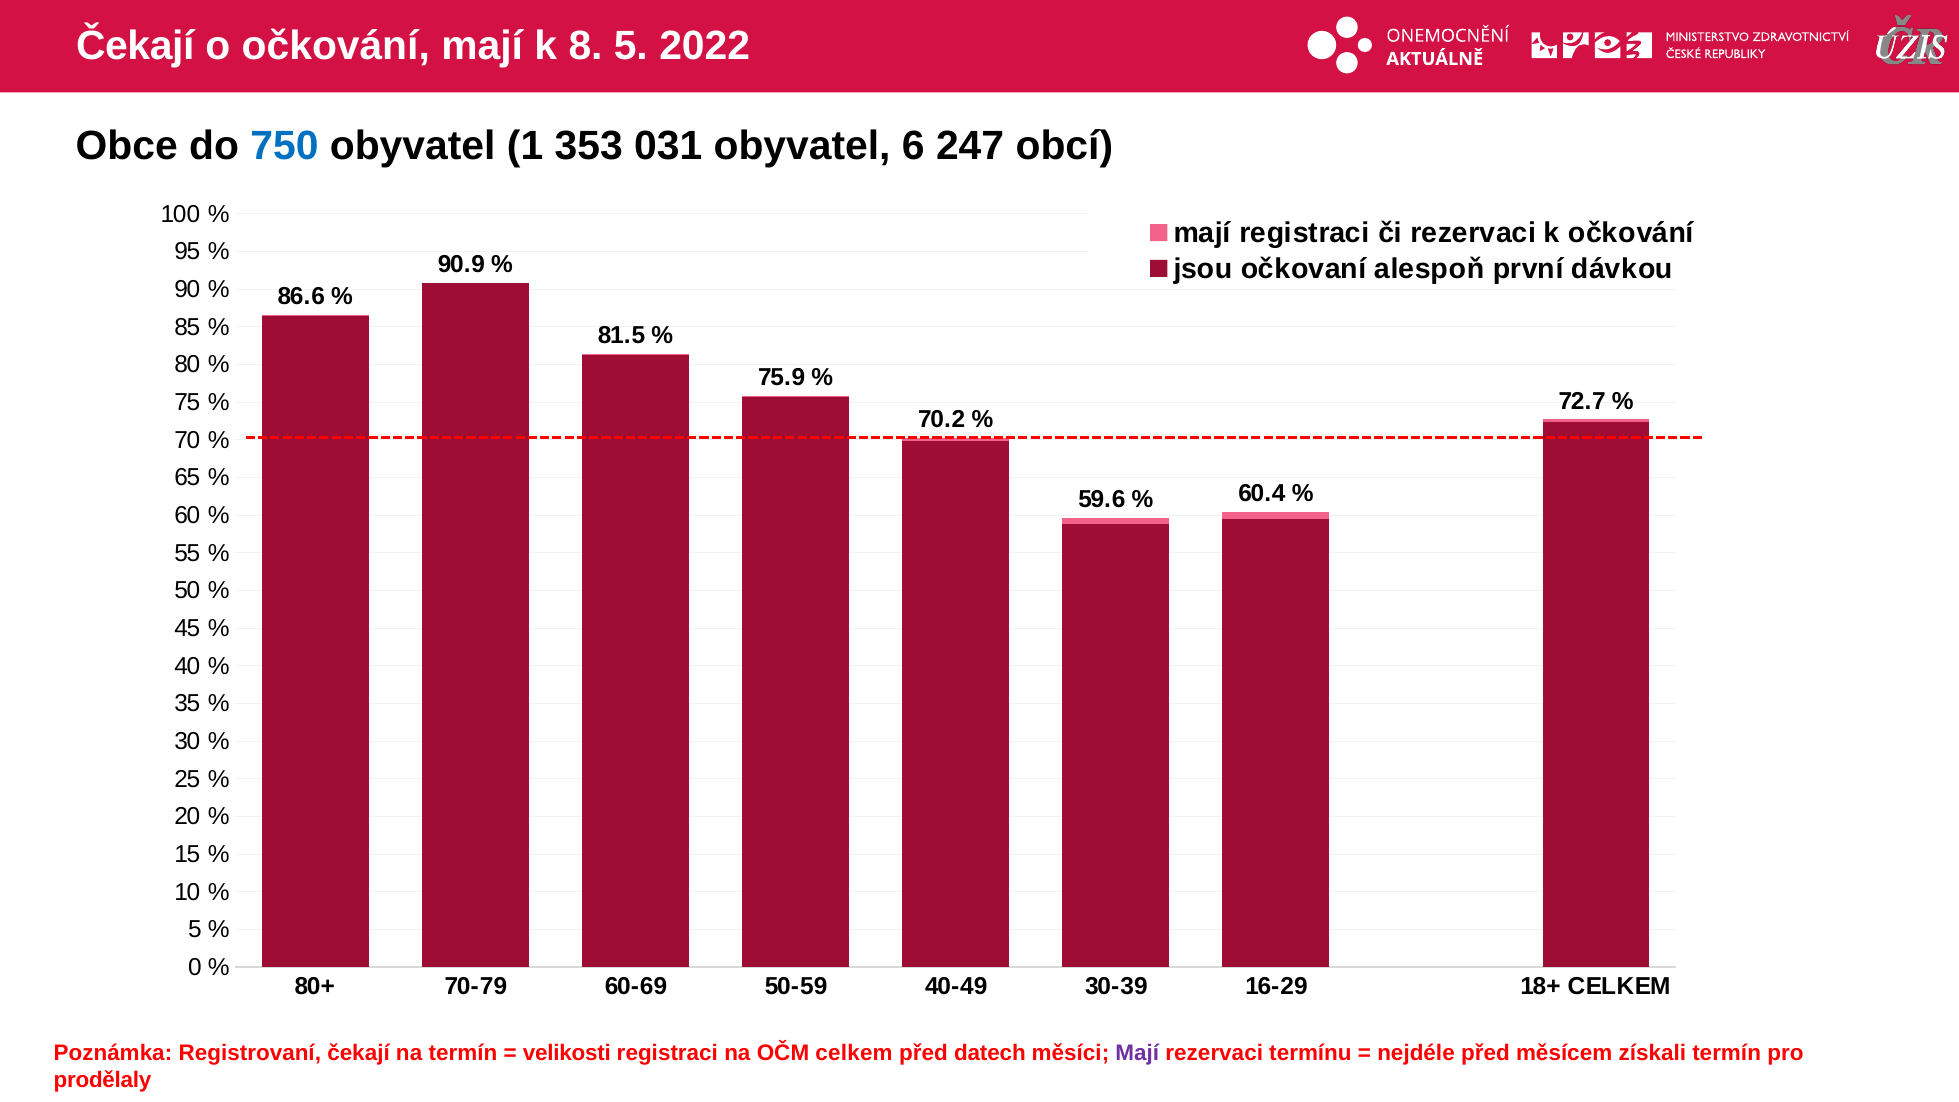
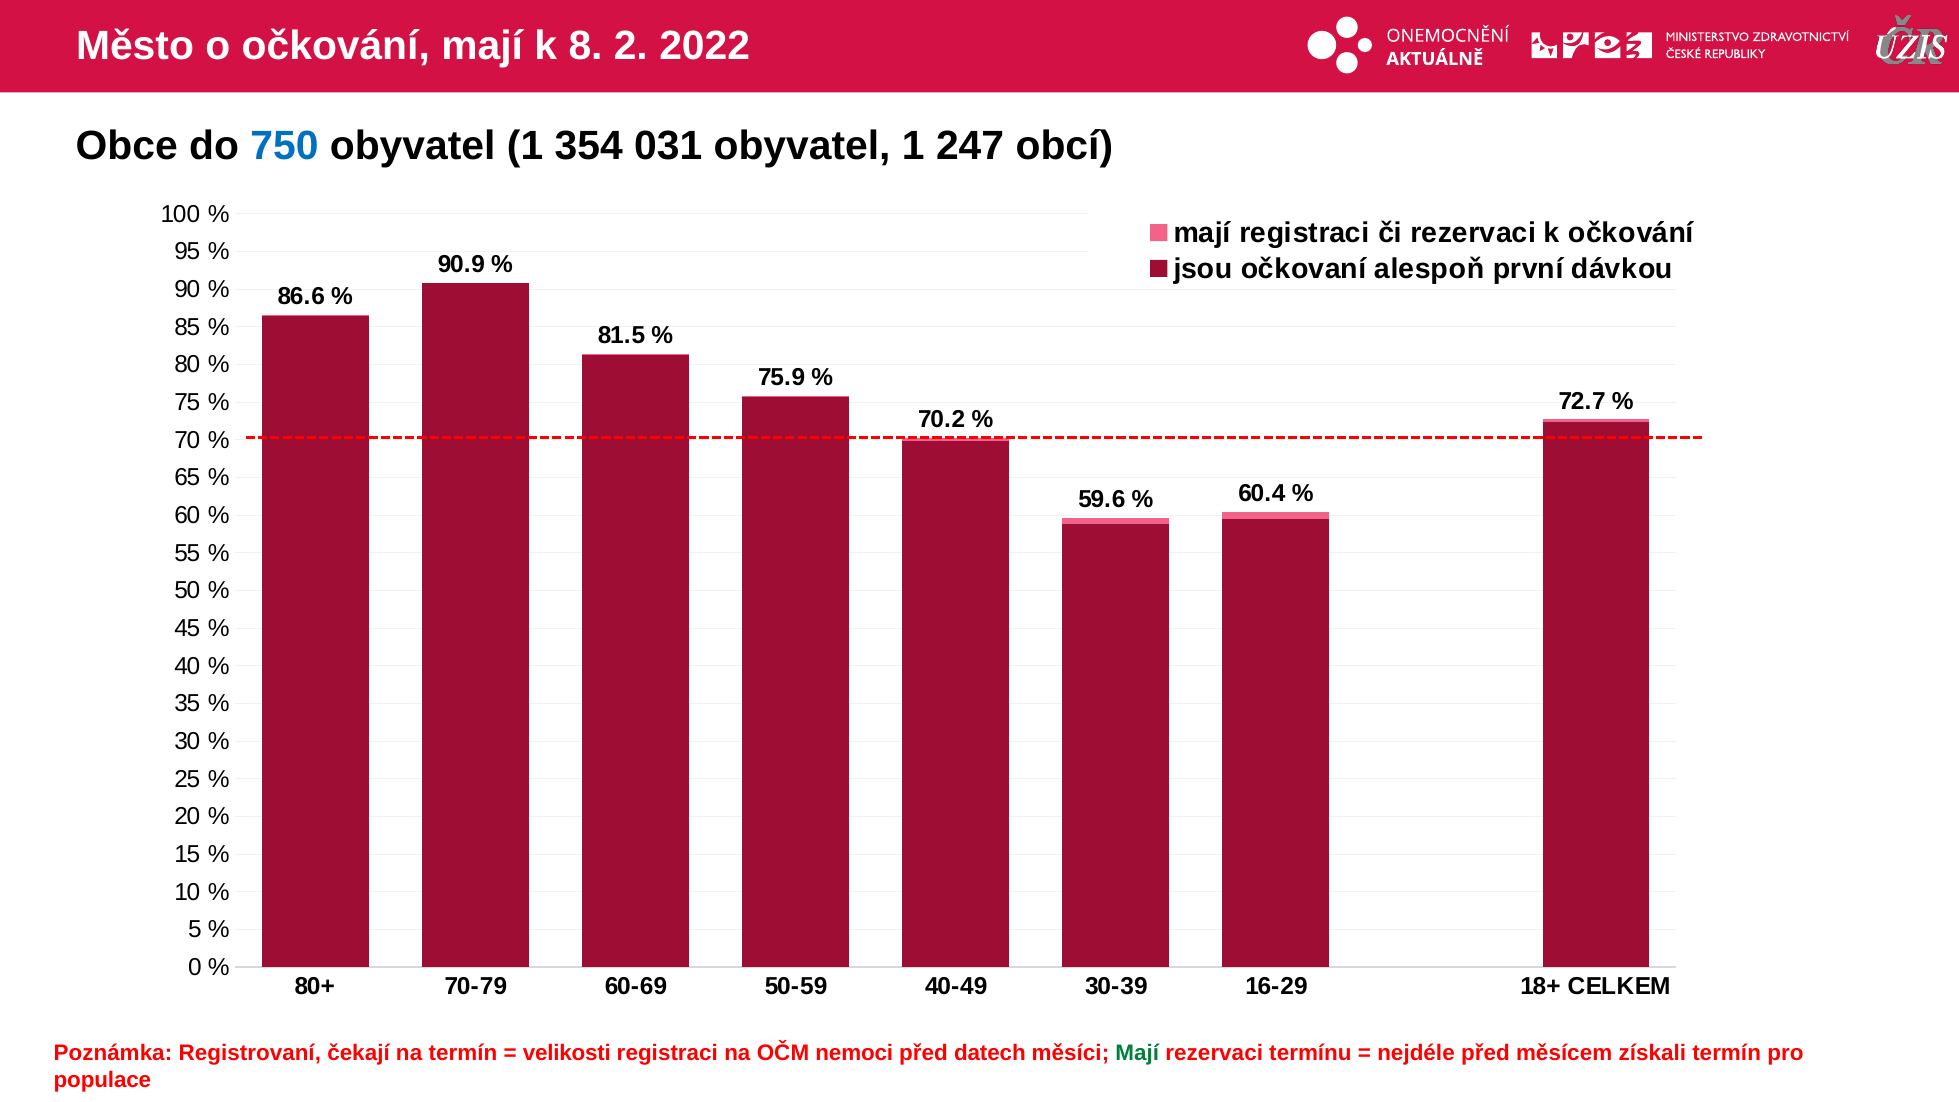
Čekají at (135, 46): Čekají -> Město
8 5: 5 -> 2
353: 353 -> 354
031 obyvatel 6: 6 -> 1
OČM celkem: celkem -> nemoci
Mají at (1137, 1053) colour: purple -> green
prodělaly: prodělaly -> populace
